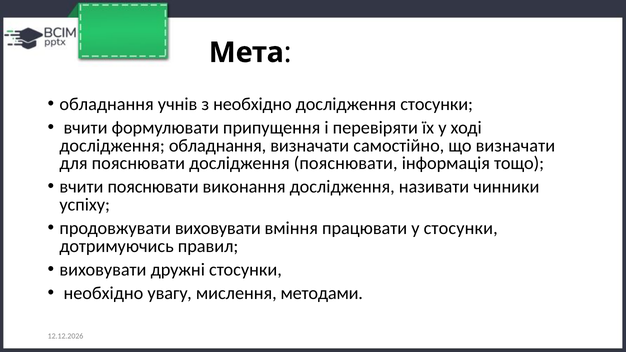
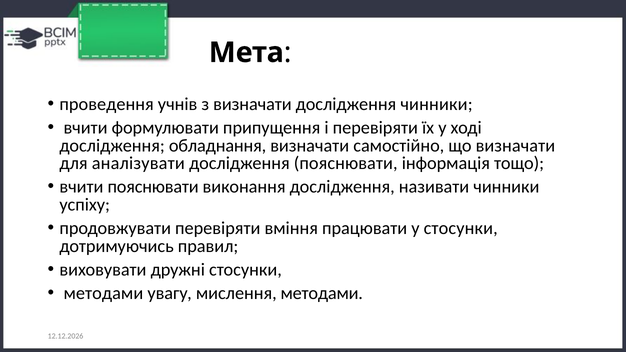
обладнання at (107, 104): обладнання -> проведення
з необхідно: необхідно -> визначати
дослідження стосунки: стосунки -> чинники
для пояснювати: пояснювати -> аналізувати
продовжувати виховувати: виховувати -> перевіряти
необхідно at (103, 293): необхідно -> методами
